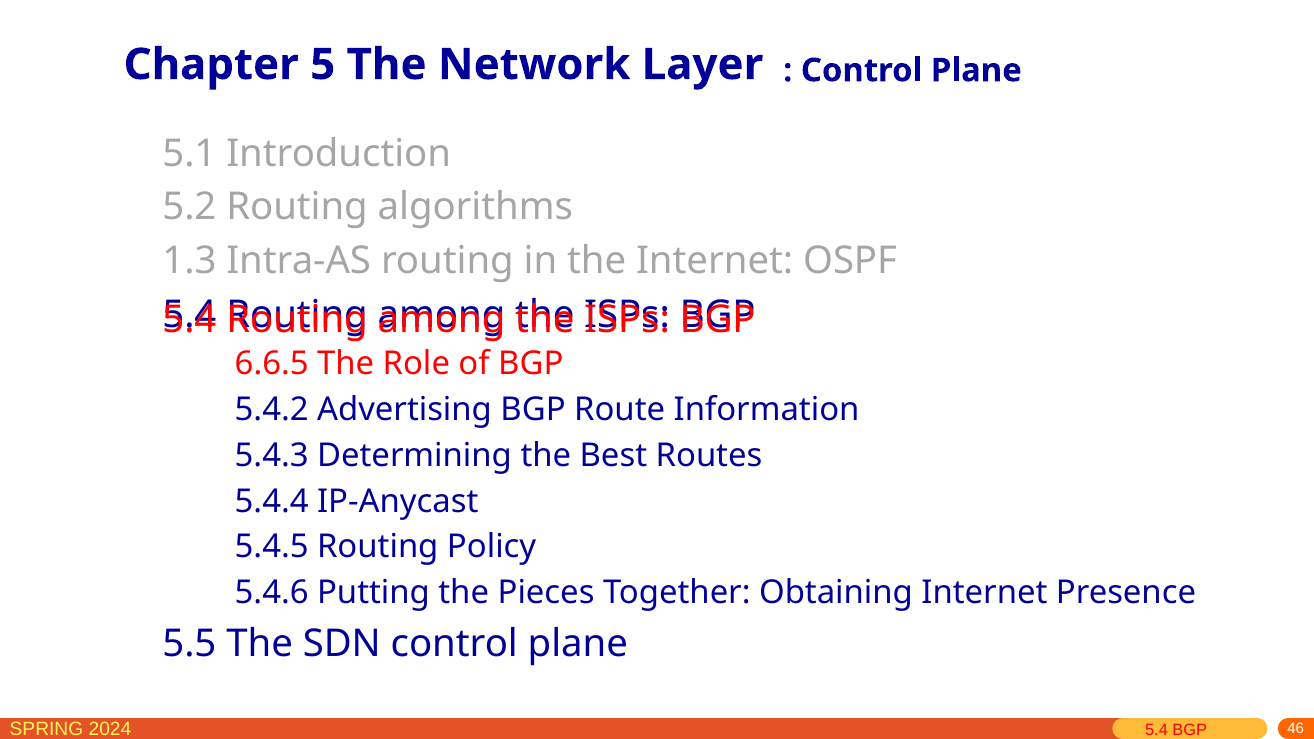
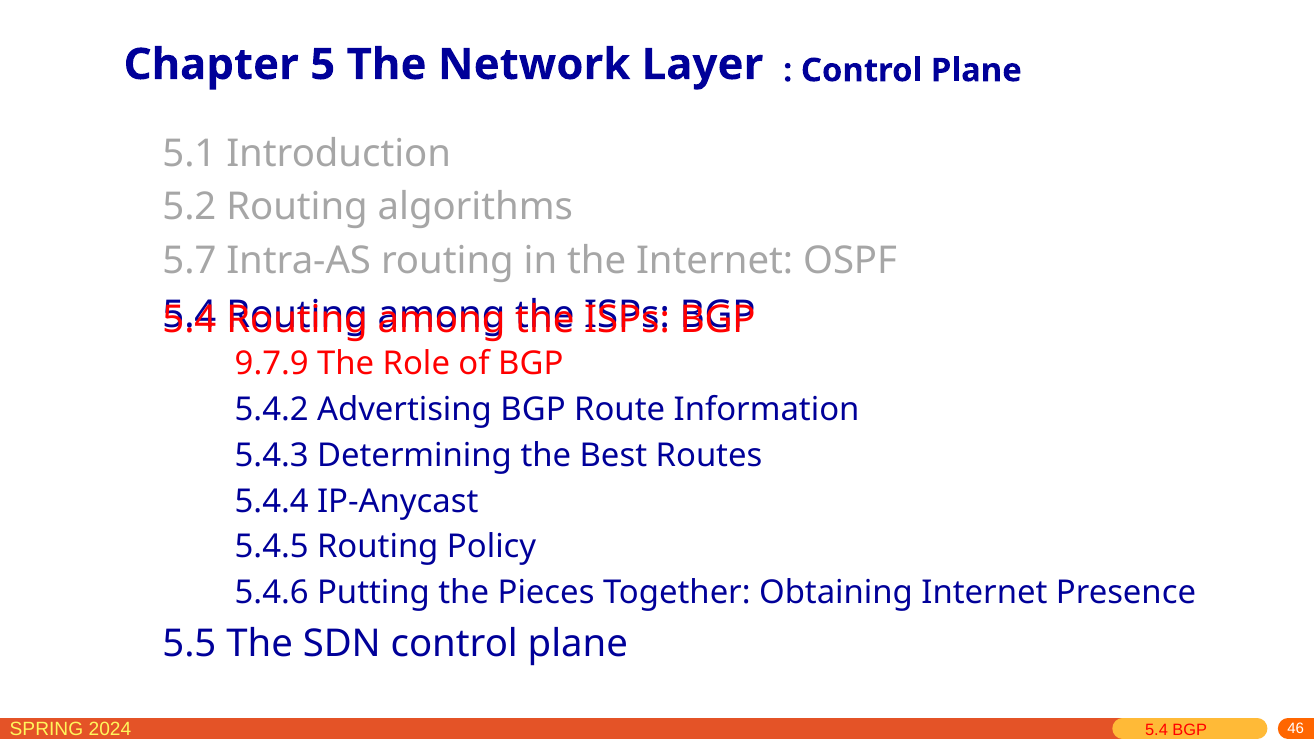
1.3: 1.3 -> 5.7
6.6.5: 6.6.5 -> 9.7.9
